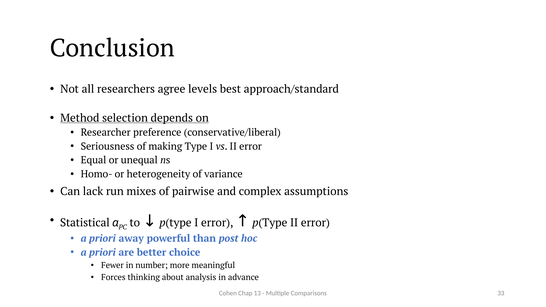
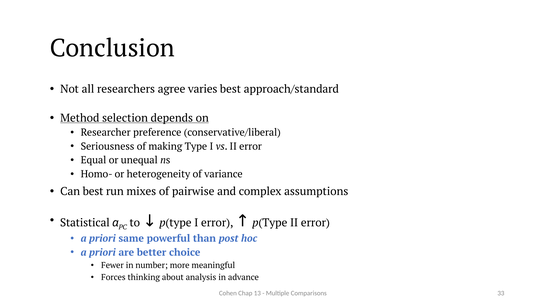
levels: levels -> varies
Can lack: lack -> best
away: away -> same
